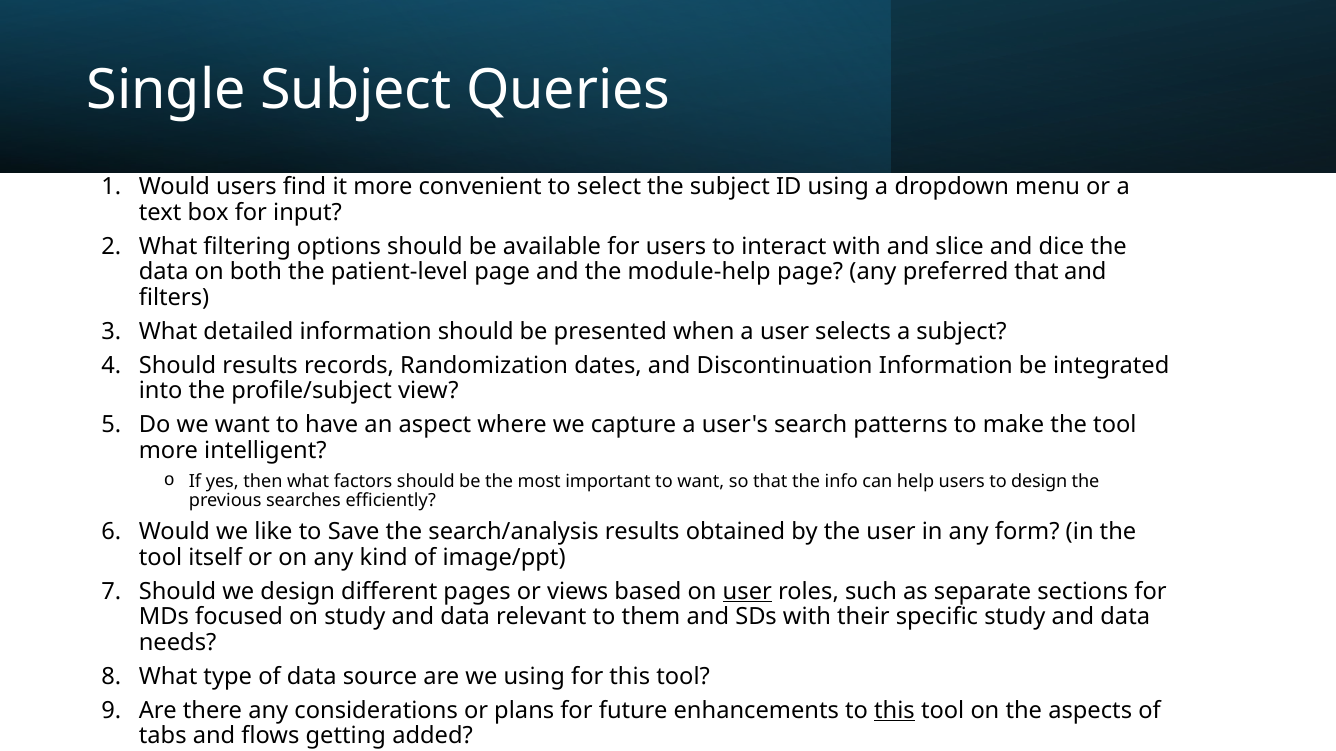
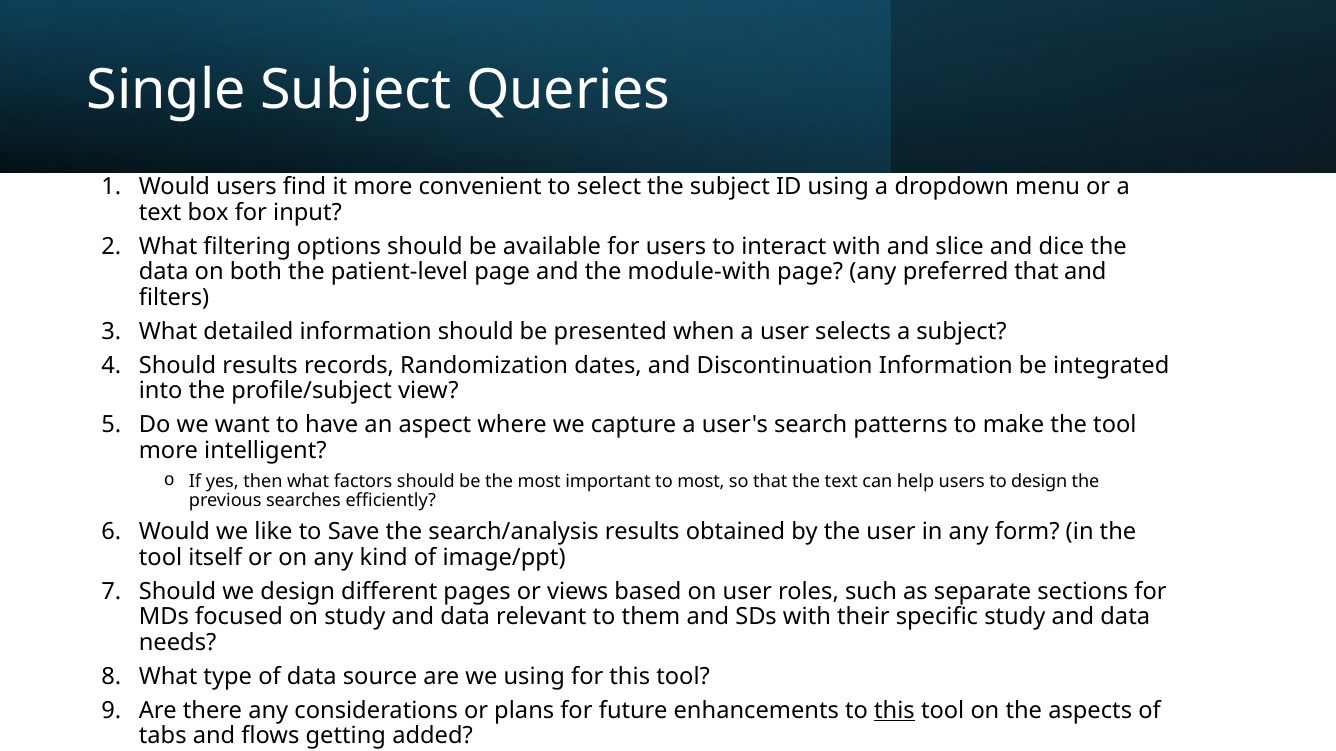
module-help: module-help -> module-with
to want: want -> most
the info: info -> text
user at (747, 592) underline: present -> none
